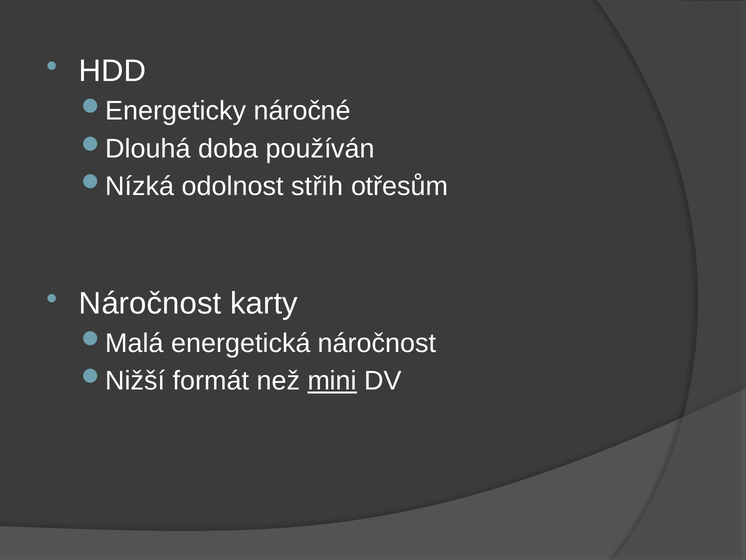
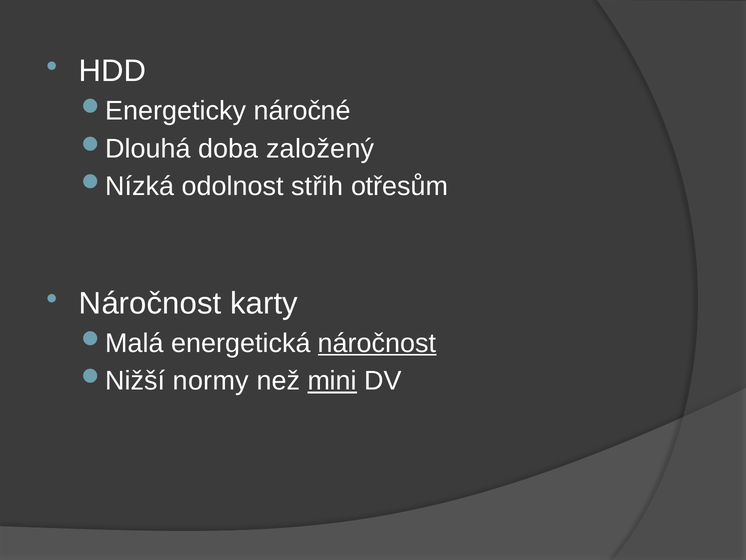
používán: používán -> založený
náročnost at (377, 343) underline: none -> present
formát: formát -> normy
